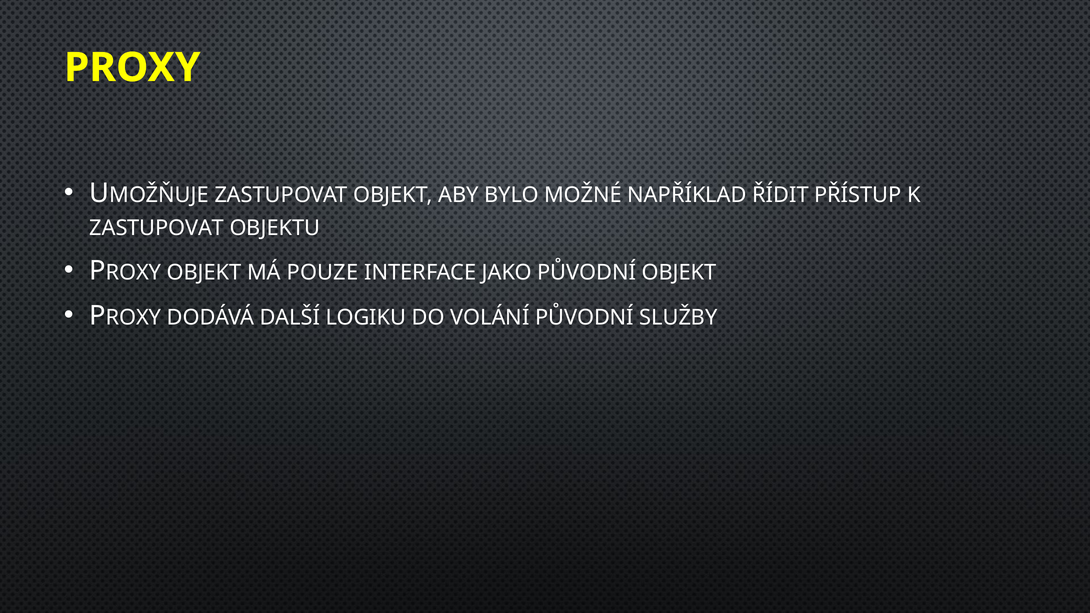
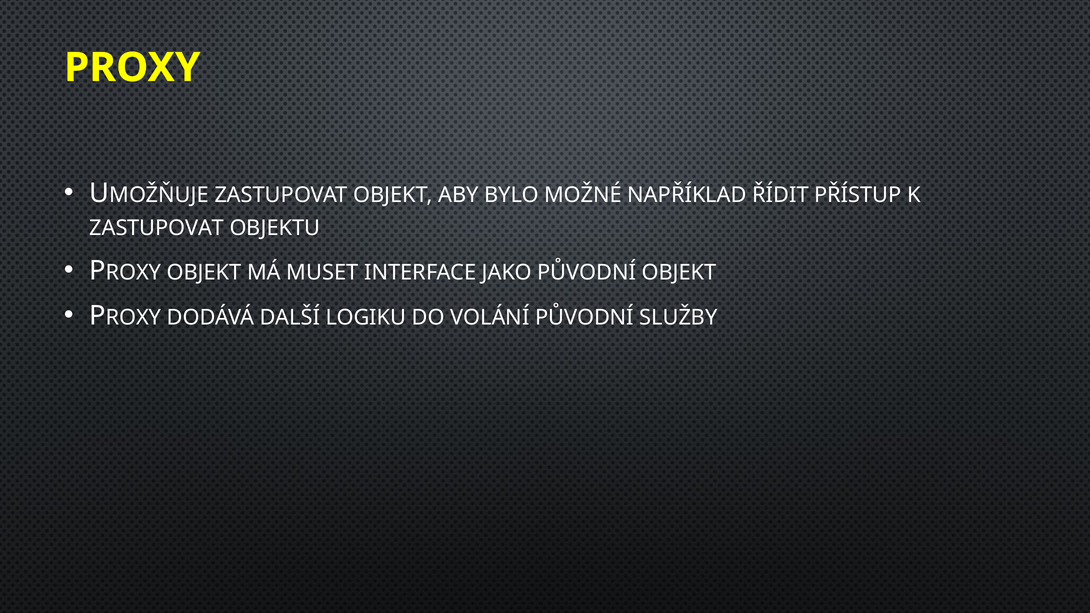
POUZE: POUZE -> MUSET
